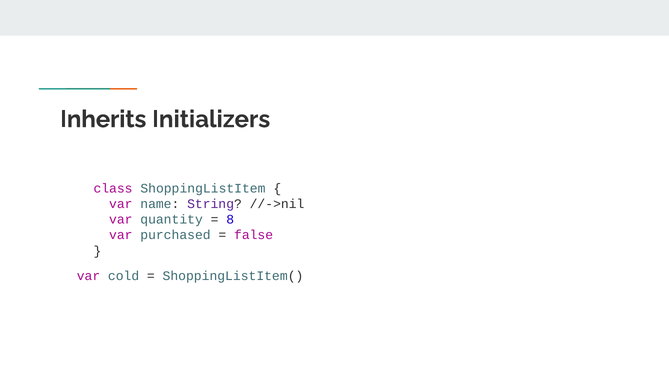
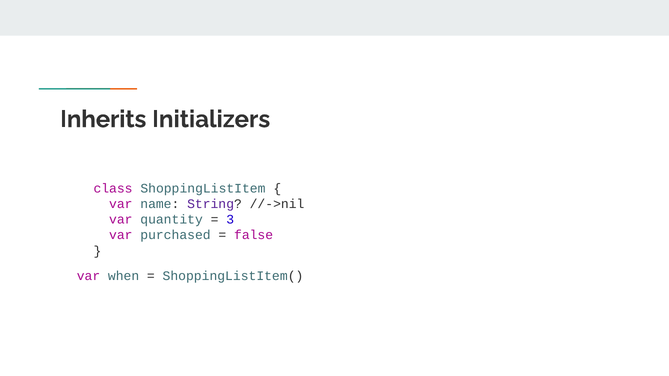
8: 8 -> 3
cold: cold -> when
